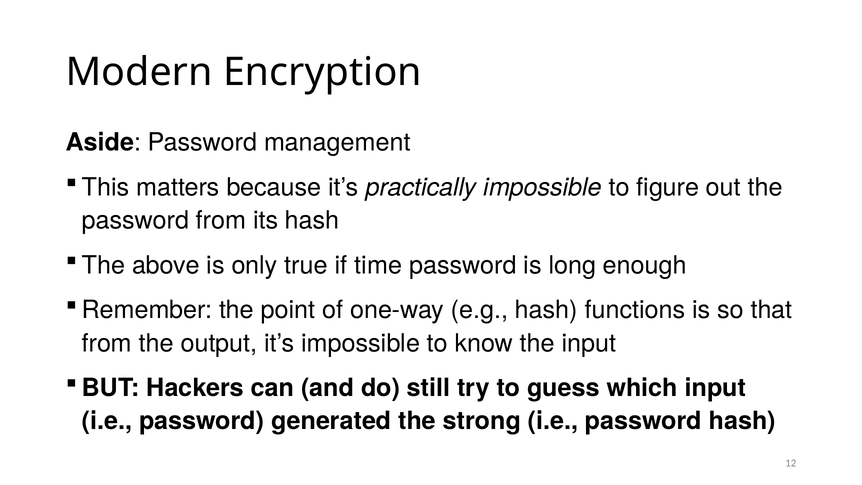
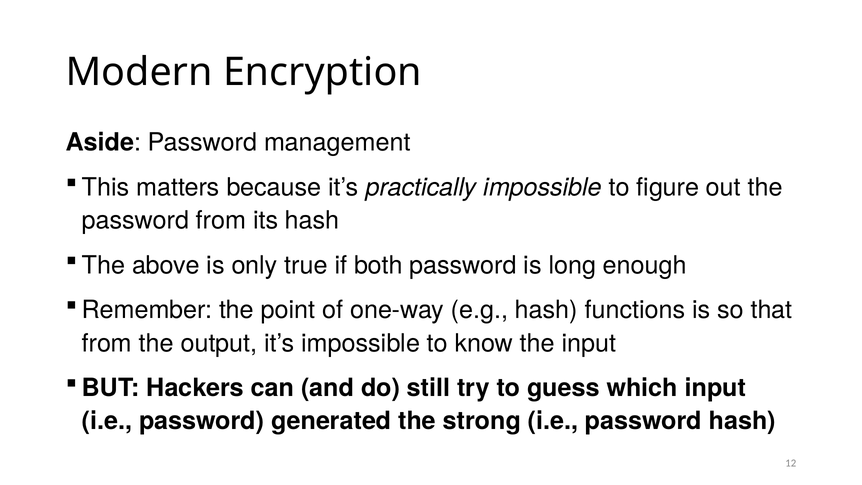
time: time -> both
